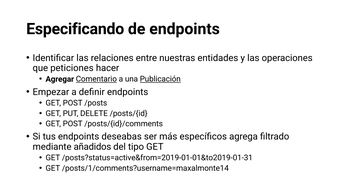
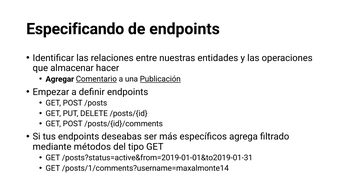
peticiones: peticiones -> almacenar
añadidos: añadidos -> métodos
